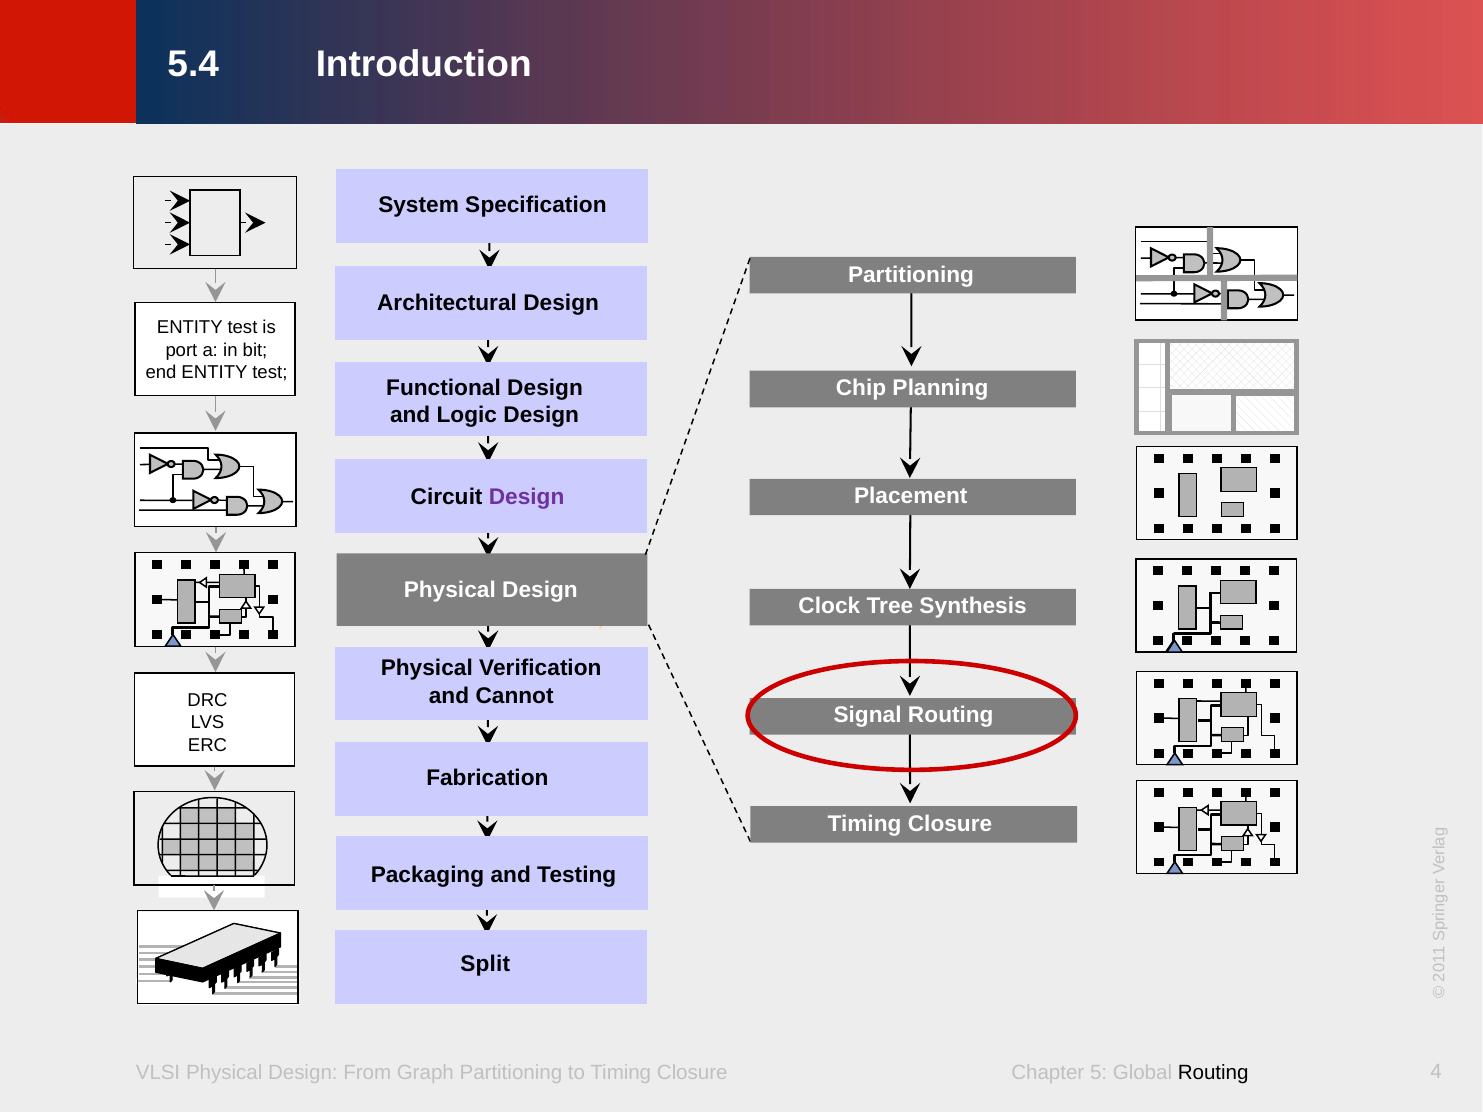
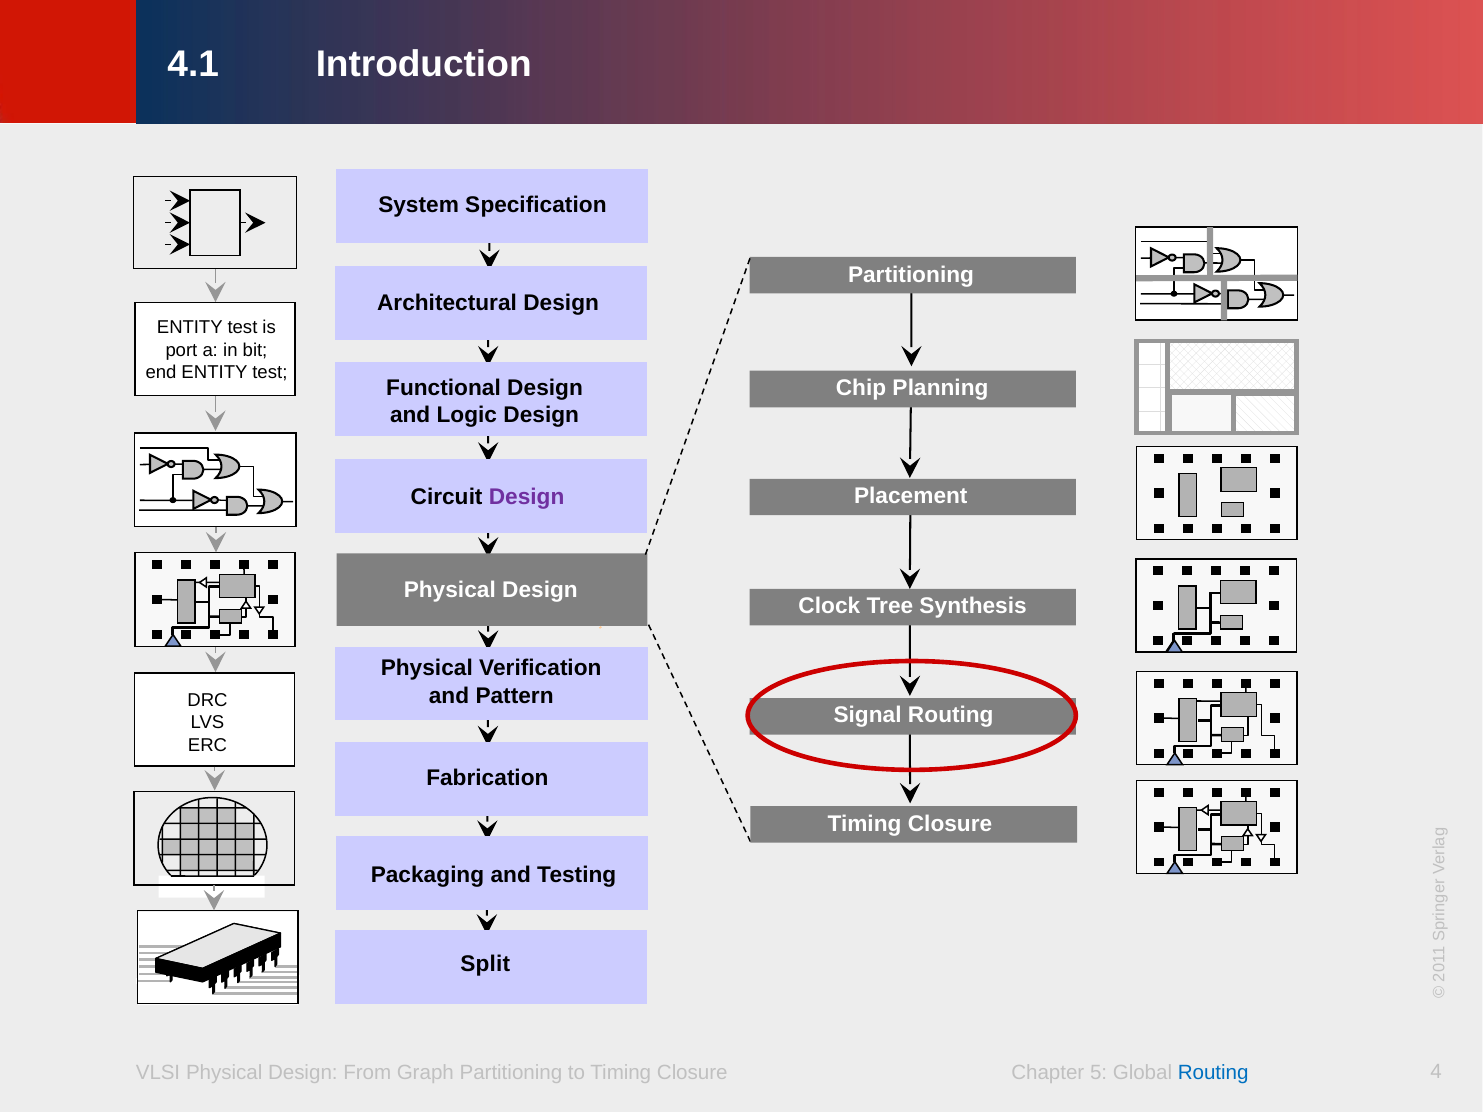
5.4: 5.4 -> 4.1
Cannot: Cannot -> Pattern
Routing at (1213, 1073) colour: black -> blue
